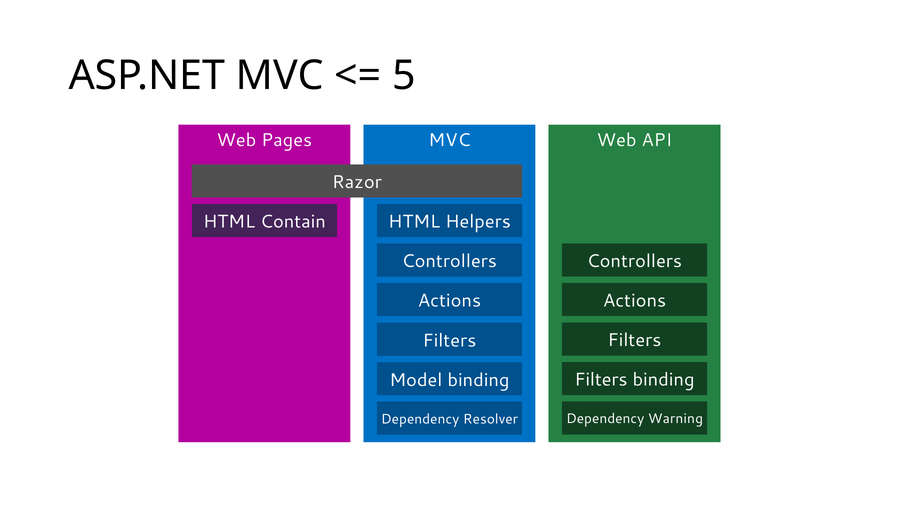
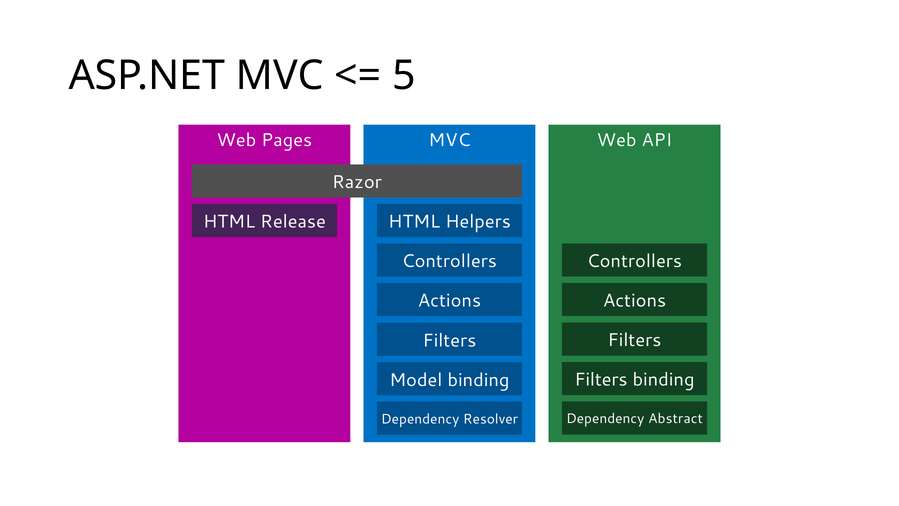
Contain: Contain -> Release
Warning: Warning -> Abstract
